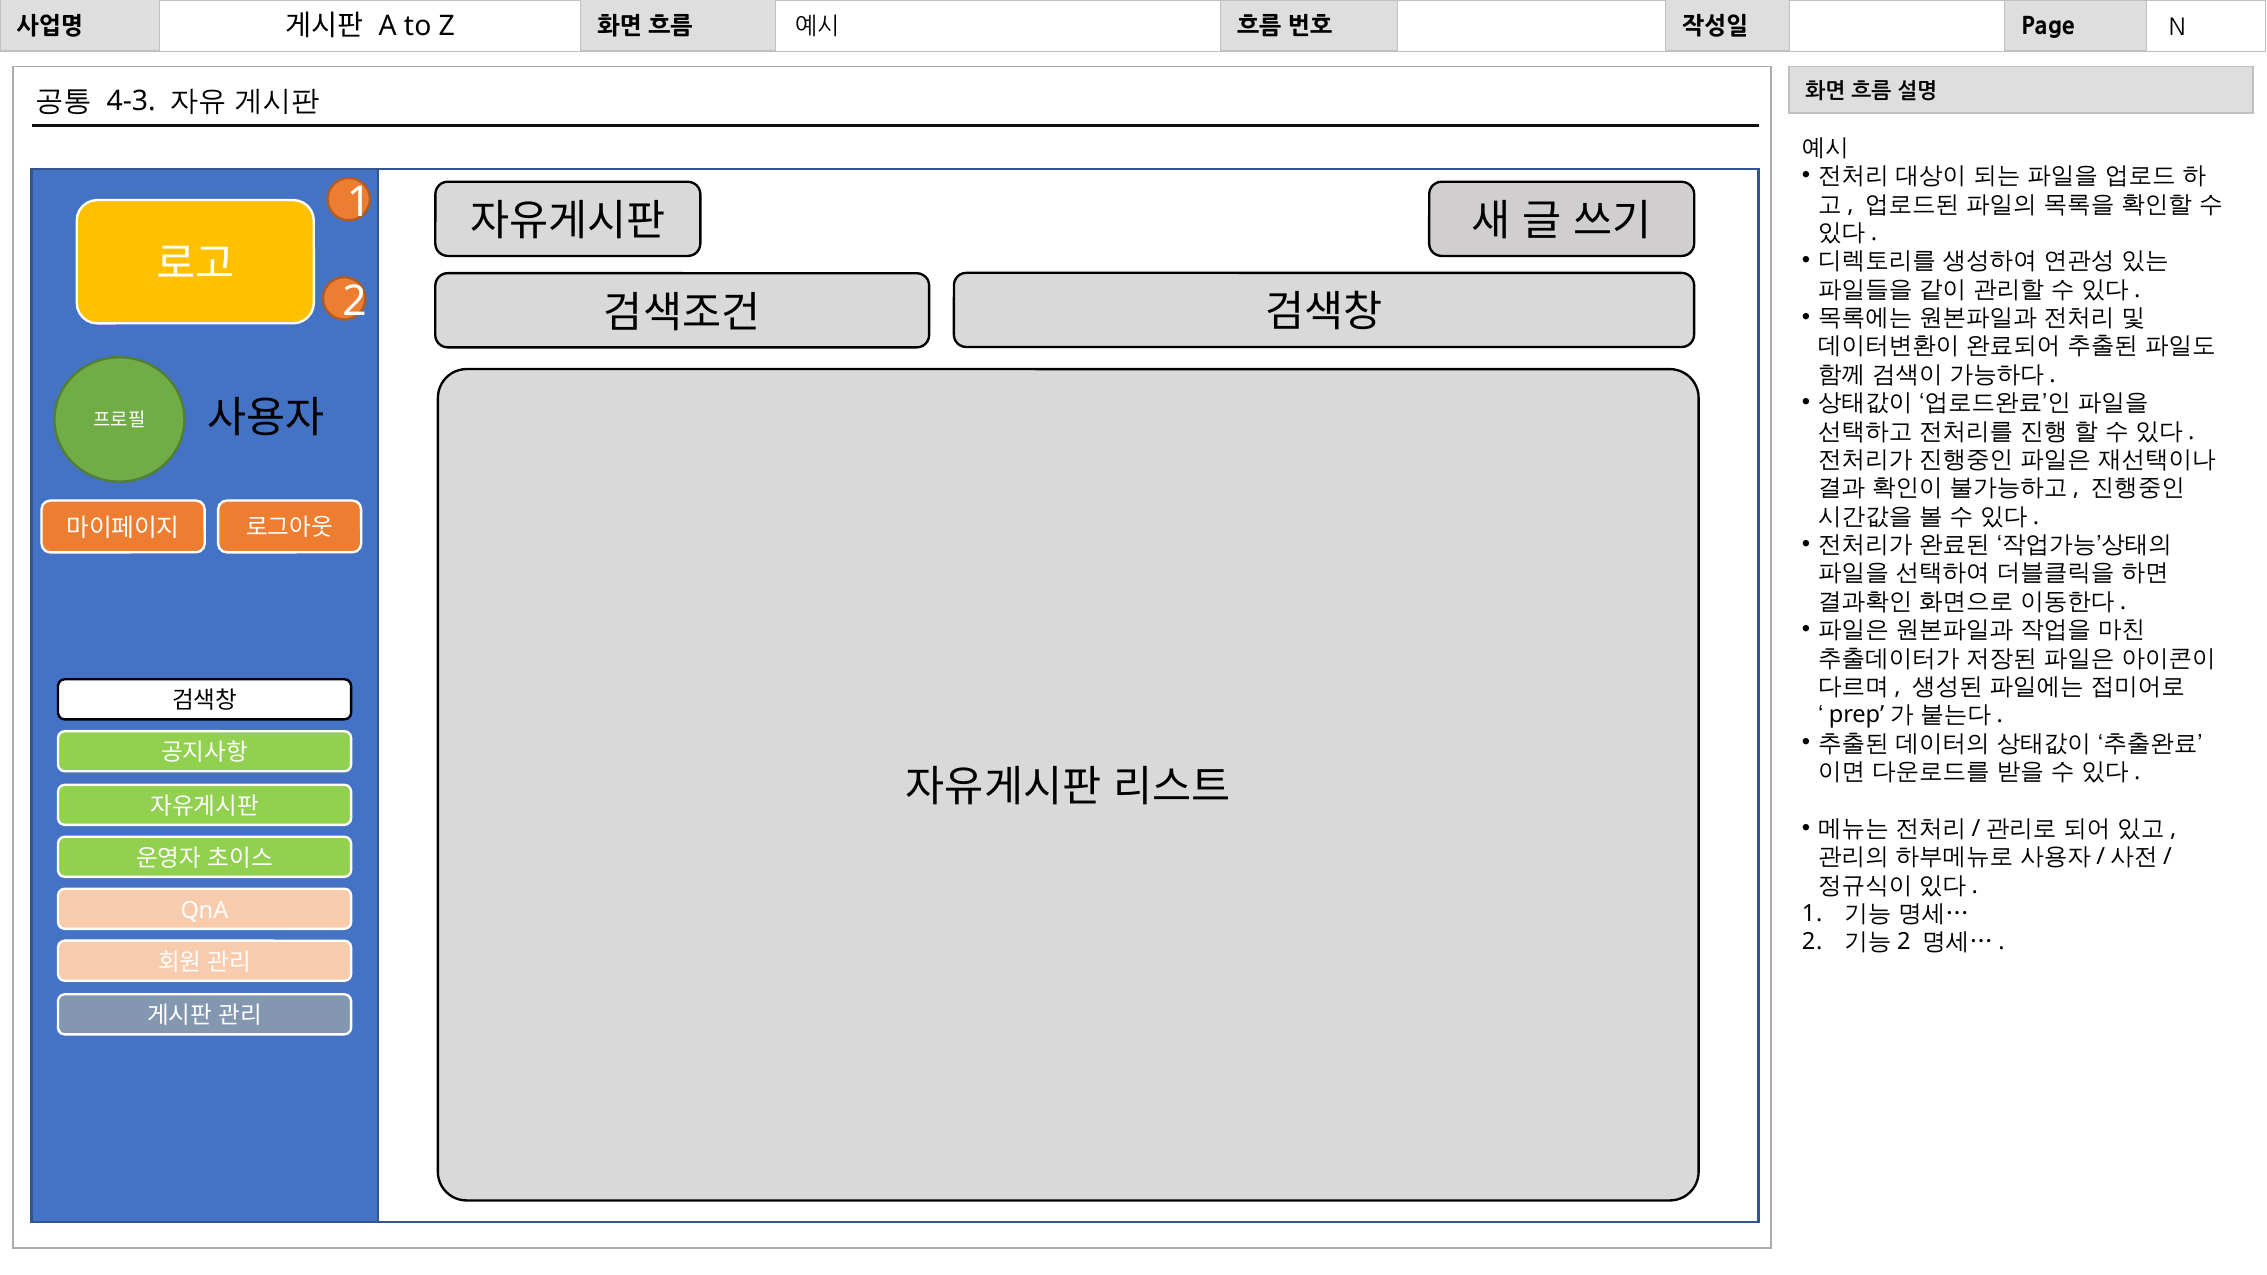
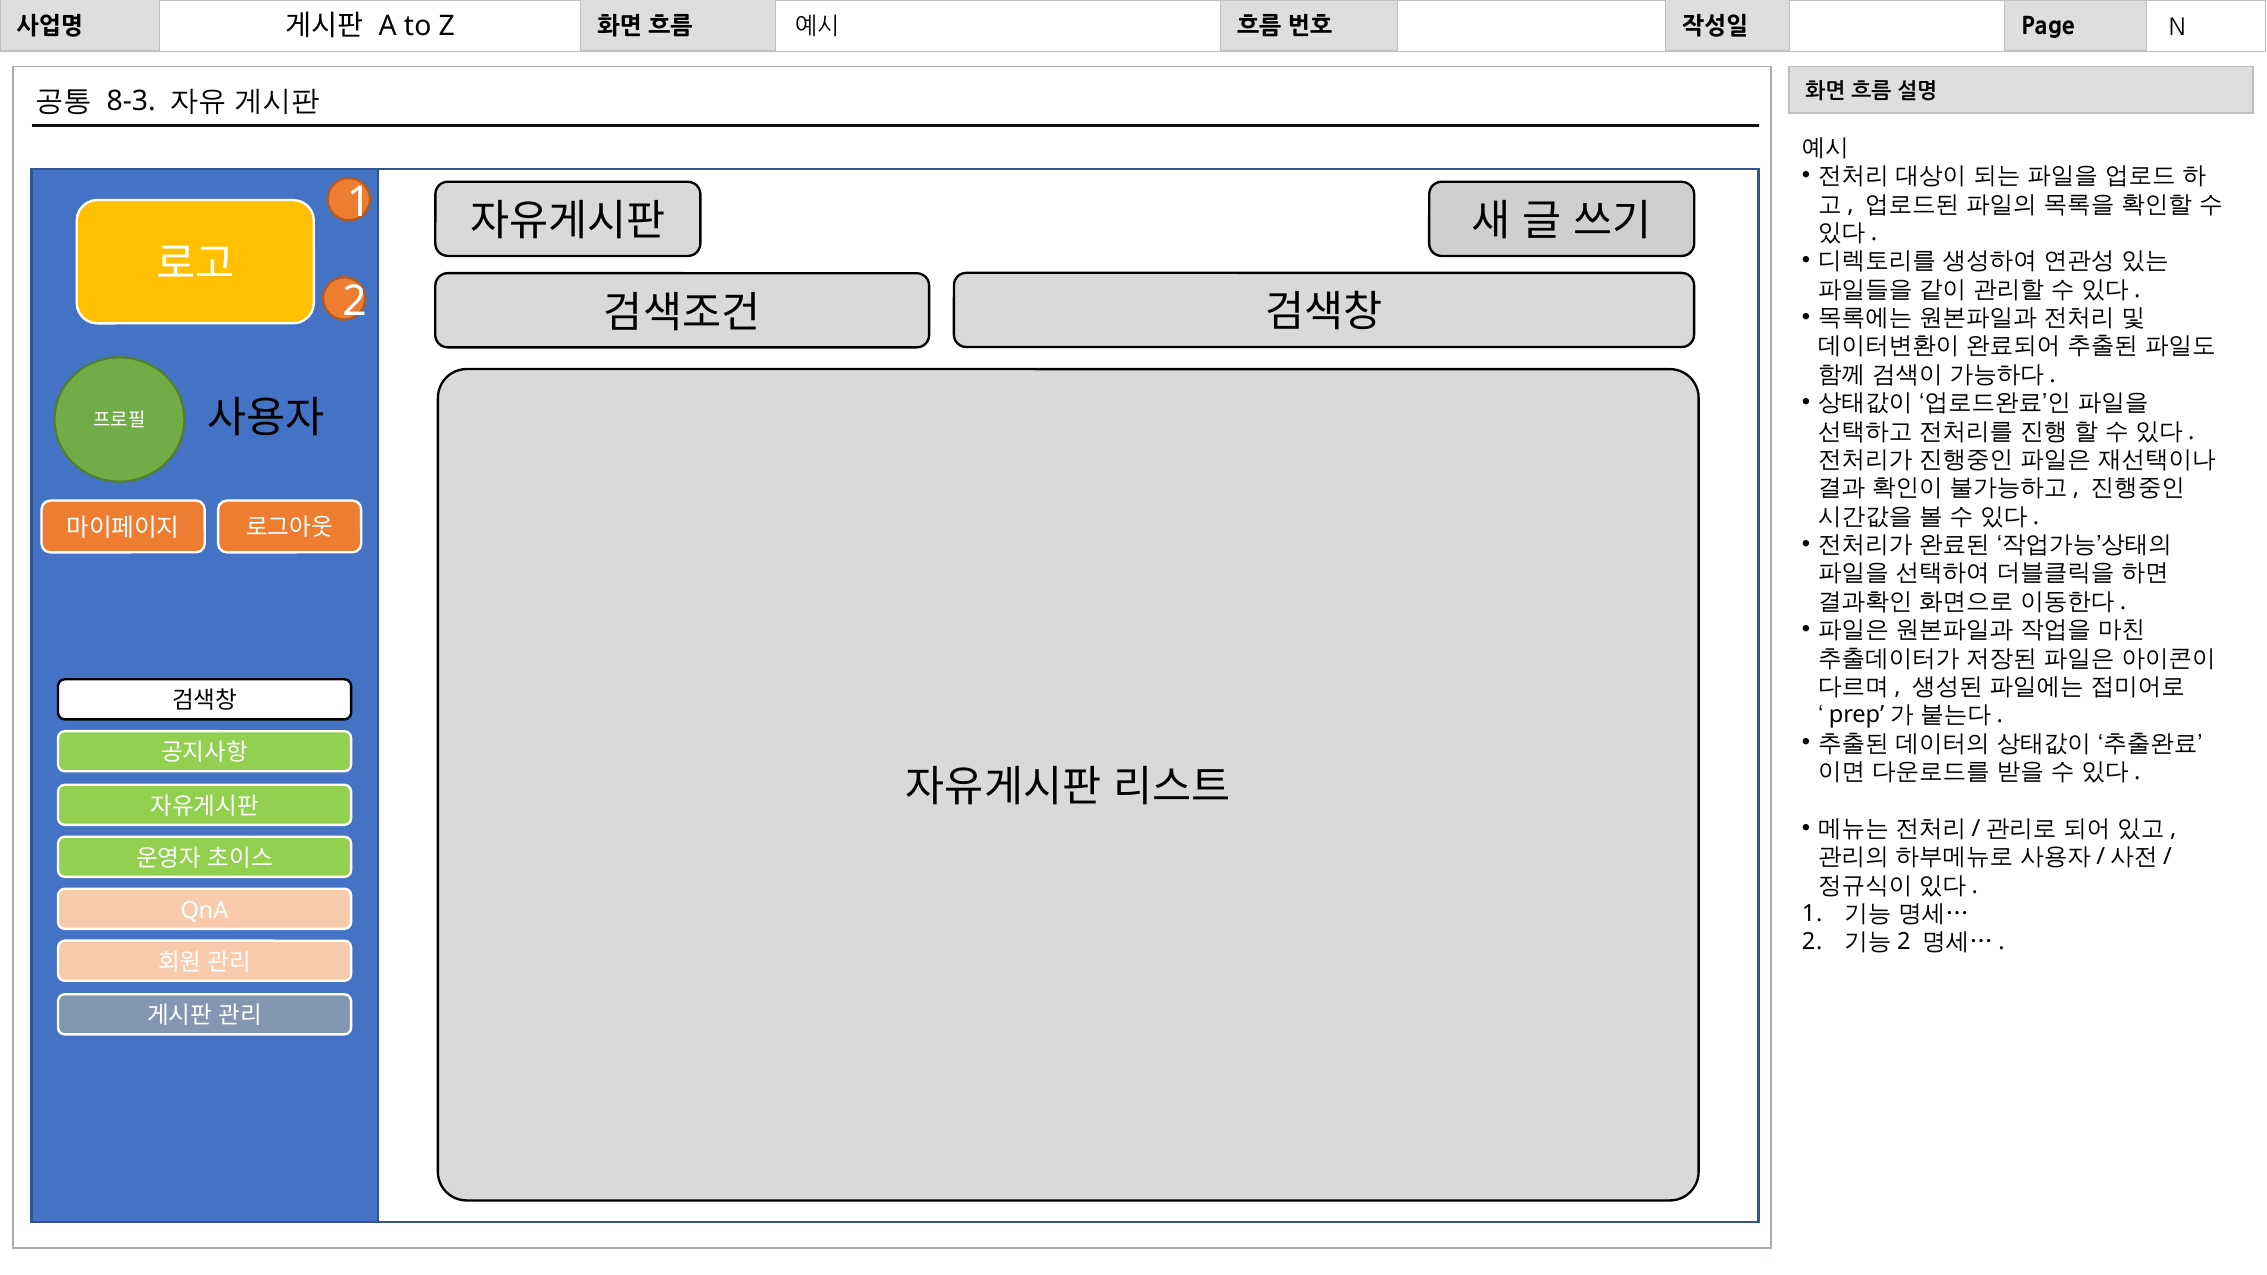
4-3: 4-3 -> 8-3
